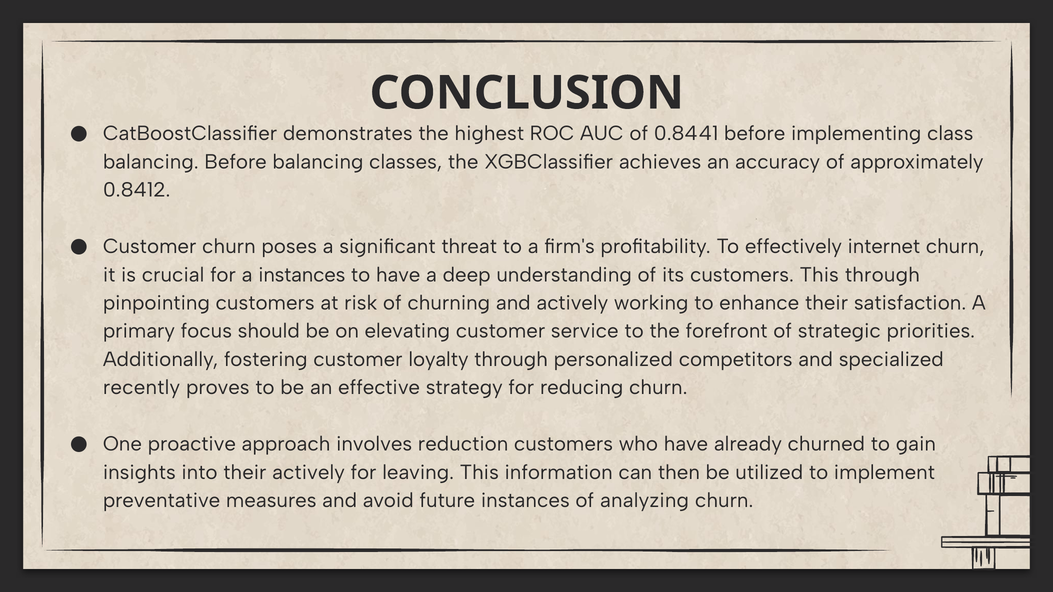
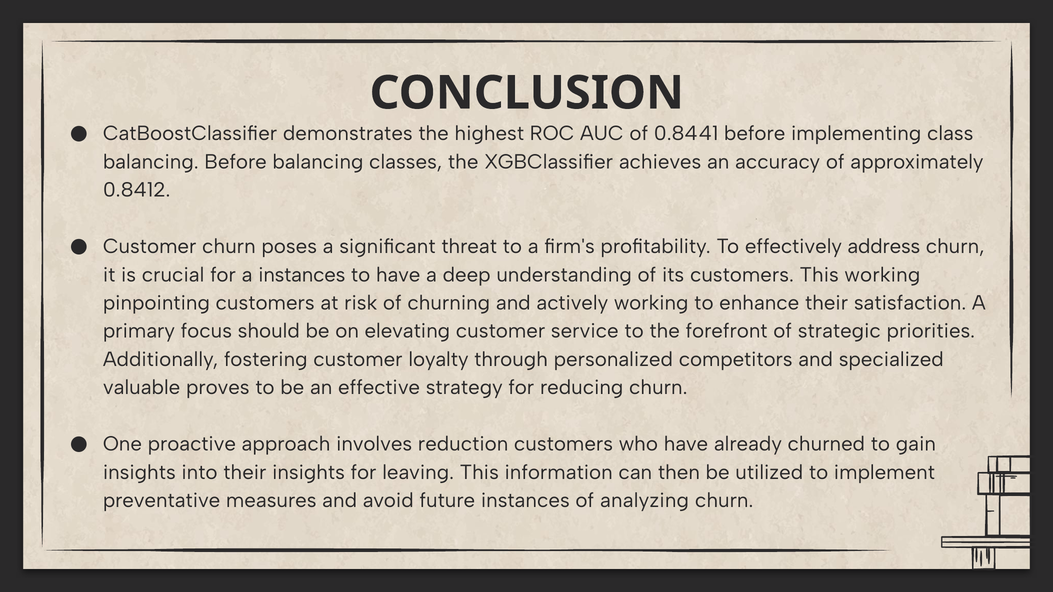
internet: internet -> address
This through: through -> working
recently: recently -> valuable
their actively: actively -> insights
